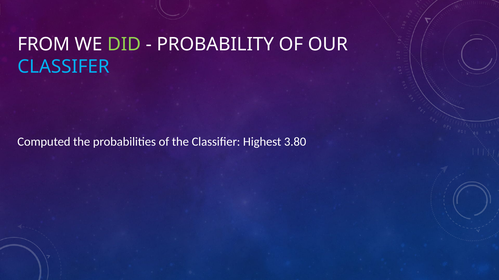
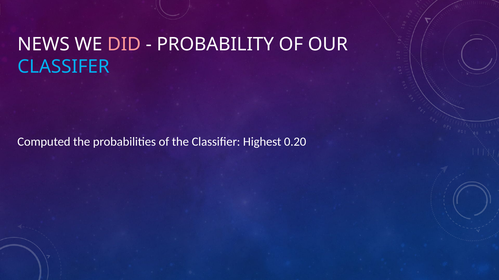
FROM: FROM -> NEWS
DID colour: light green -> pink
3.80: 3.80 -> 0.20
